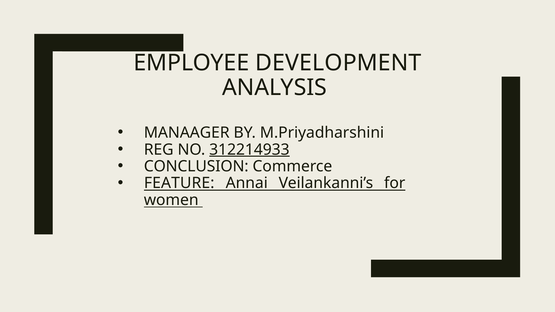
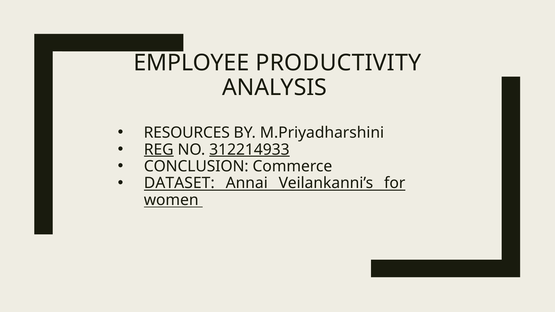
DEVELOPMENT: DEVELOPMENT -> PRODUCTIVITY
MANAAGER: MANAAGER -> RESOURCES
REG underline: none -> present
FEATURE: FEATURE -> DATASET
